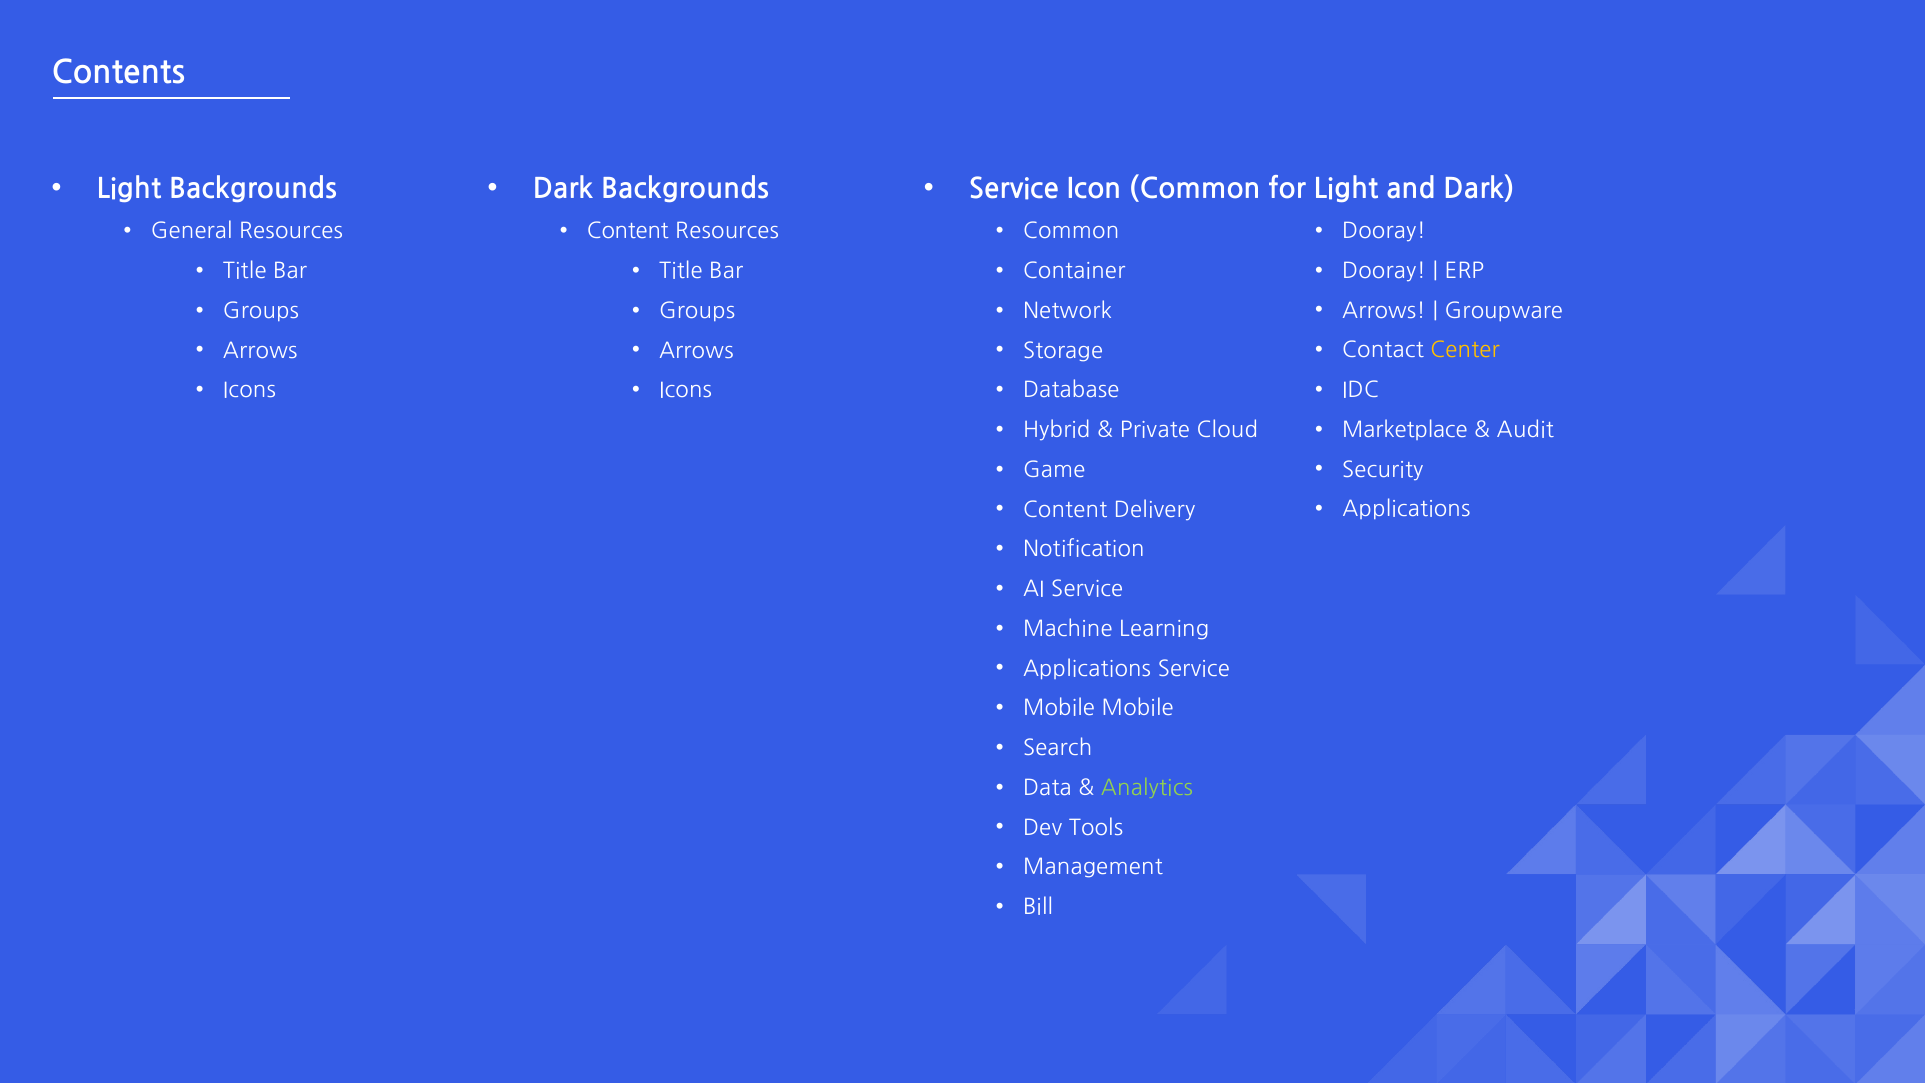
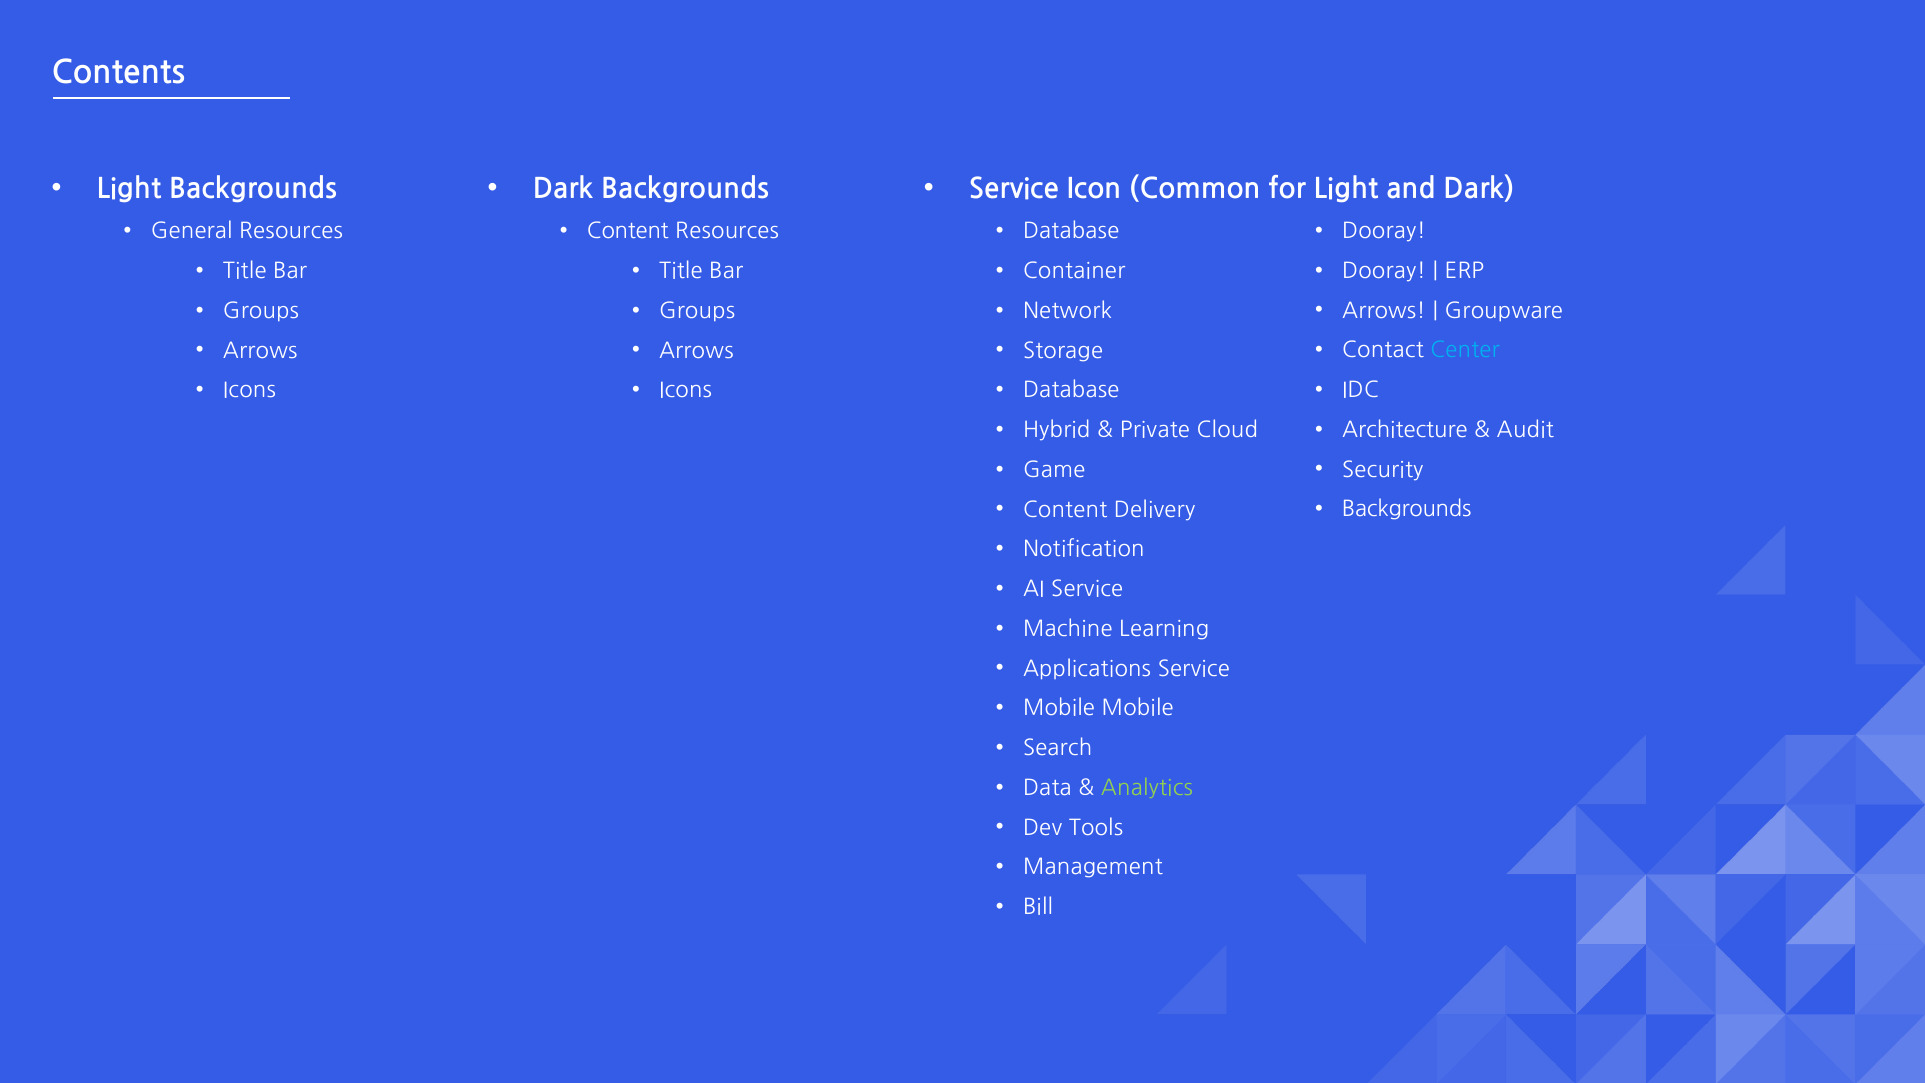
Common at (1071, 232): Common -> Database
Center colour: yellow -> light blue
Marketplace: Marketplace -> Architecture
Applications at (1406, 510): Applications -> Backgrounds
